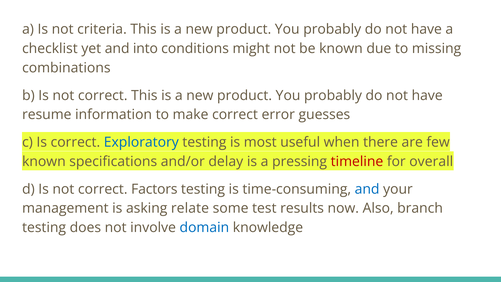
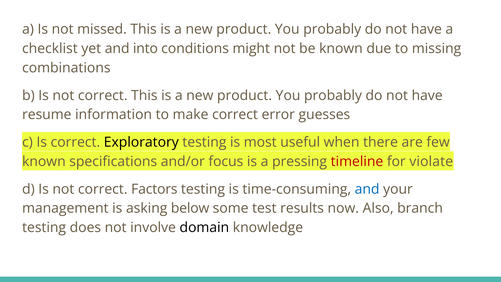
criteria: criteria -> missed
Exploratory colour: blue -> black
delay: delay -> focus
overall: overall -> violate
relate: relate -> below
domain colour: blue -> black
